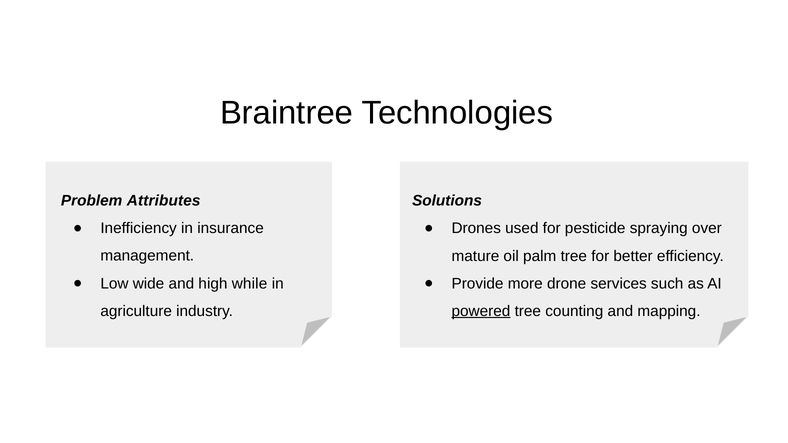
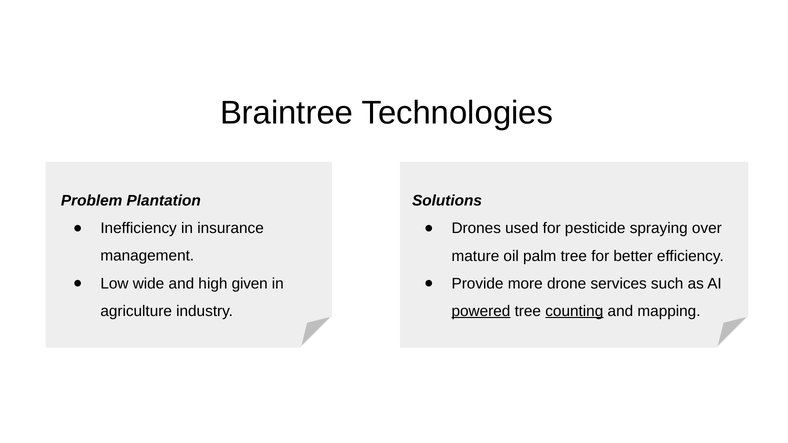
Attributes: Attributes -> Plantation
while: while -> given
counting underline: none -> present
